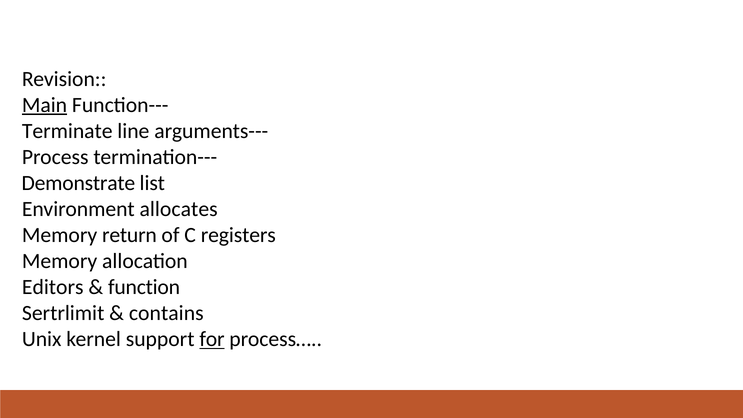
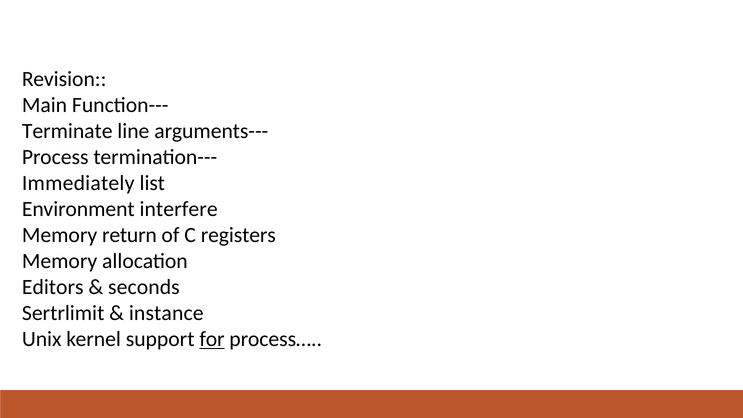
Main underline: present -> none
Demonstrate: Demonstrate -> Immediately
allocates: allocates -> interfere
function: function -> seconds
contains: contains -> instance
